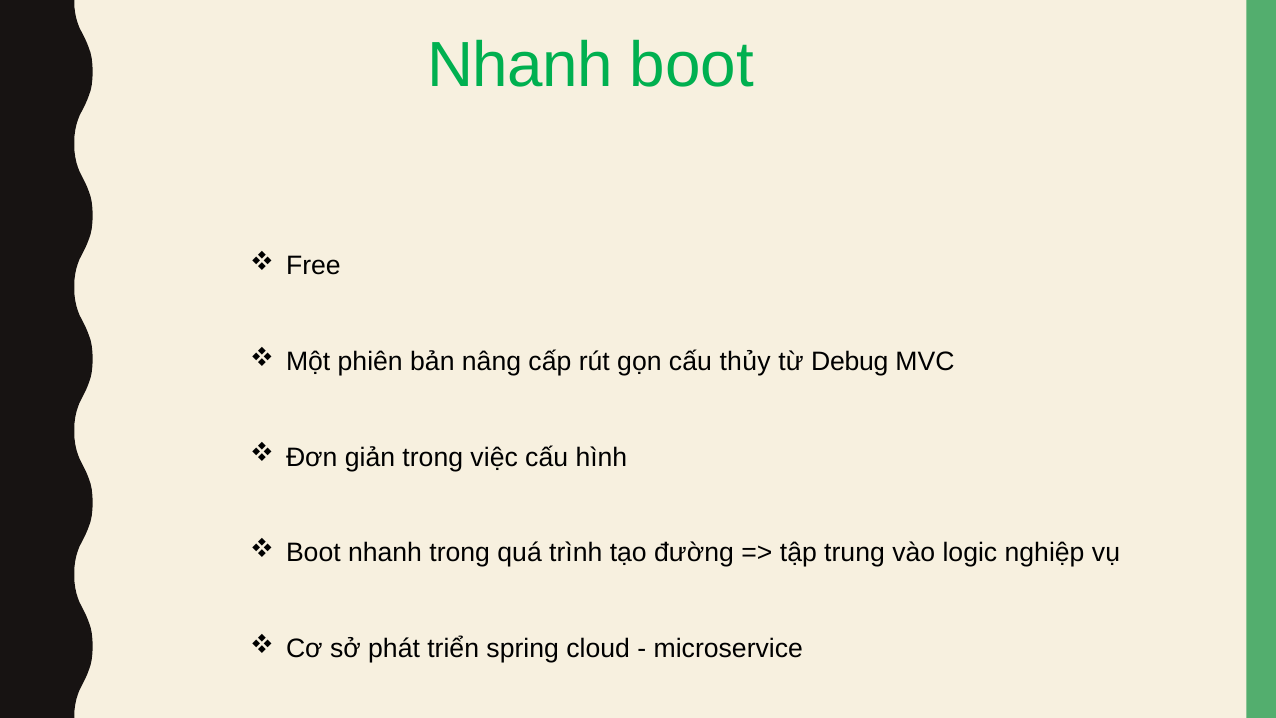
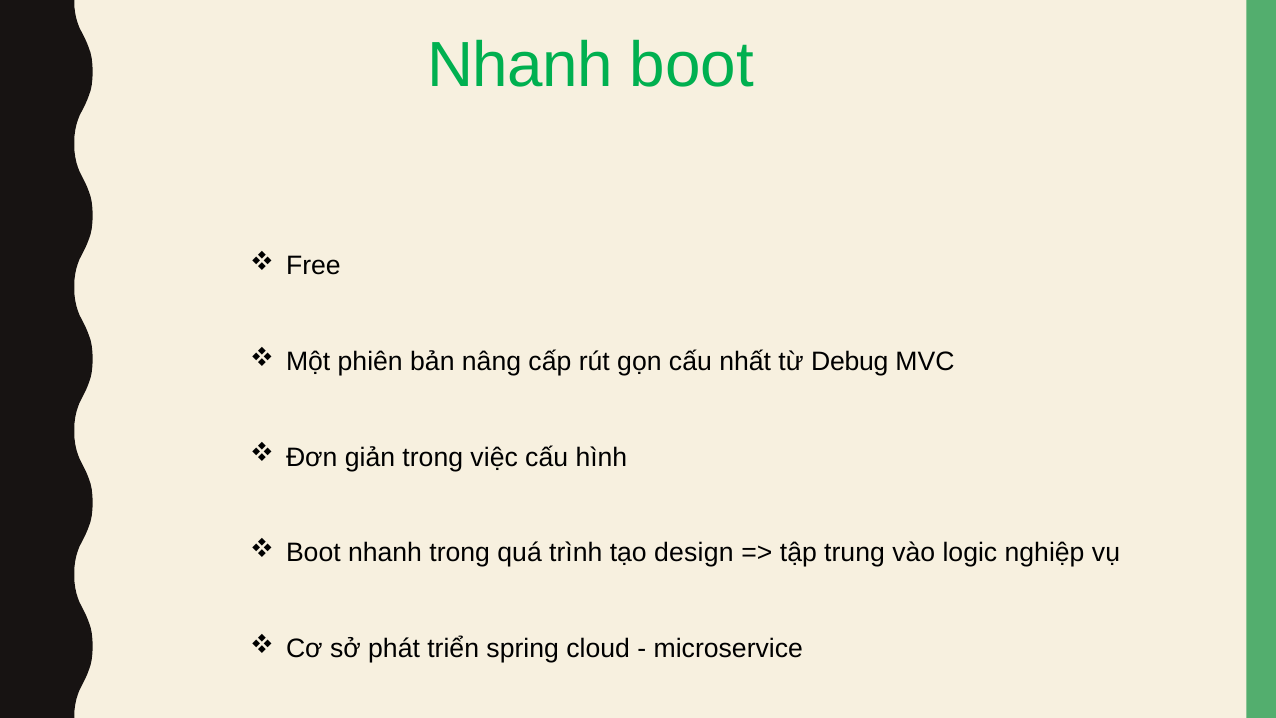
thủy: thủy -> nhất
đường: đường -> design
